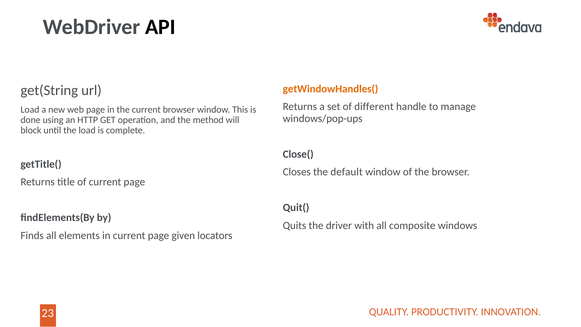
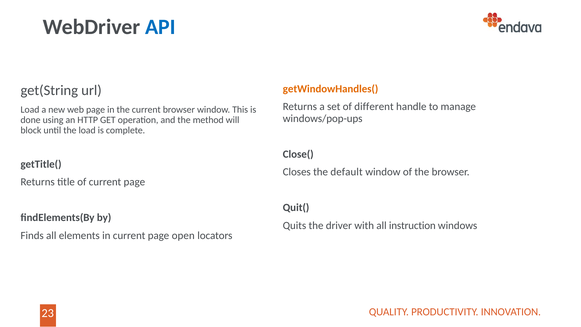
API colour: black -> blue
composite: composite -> instruction
given: given -> open
